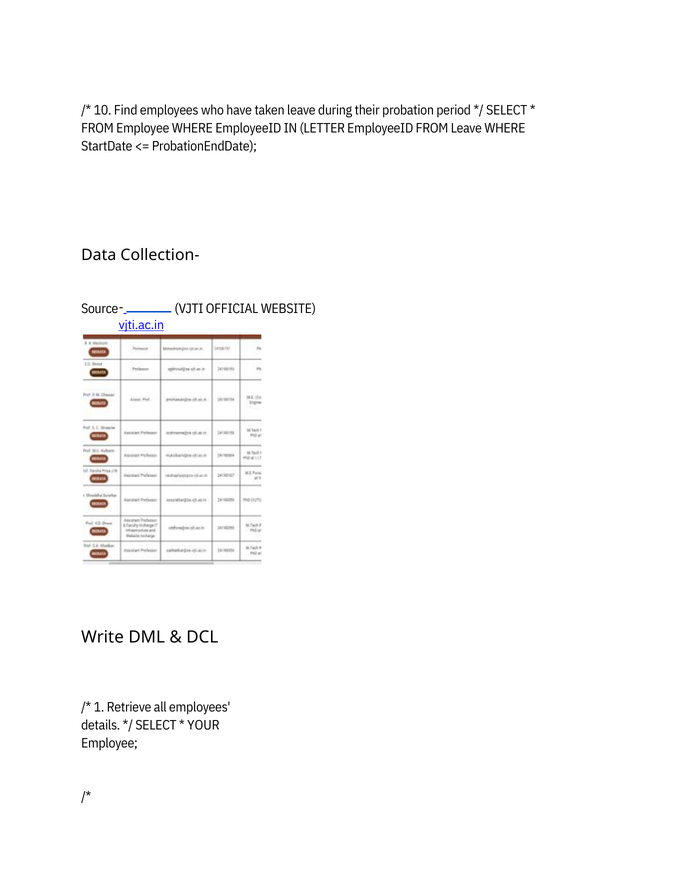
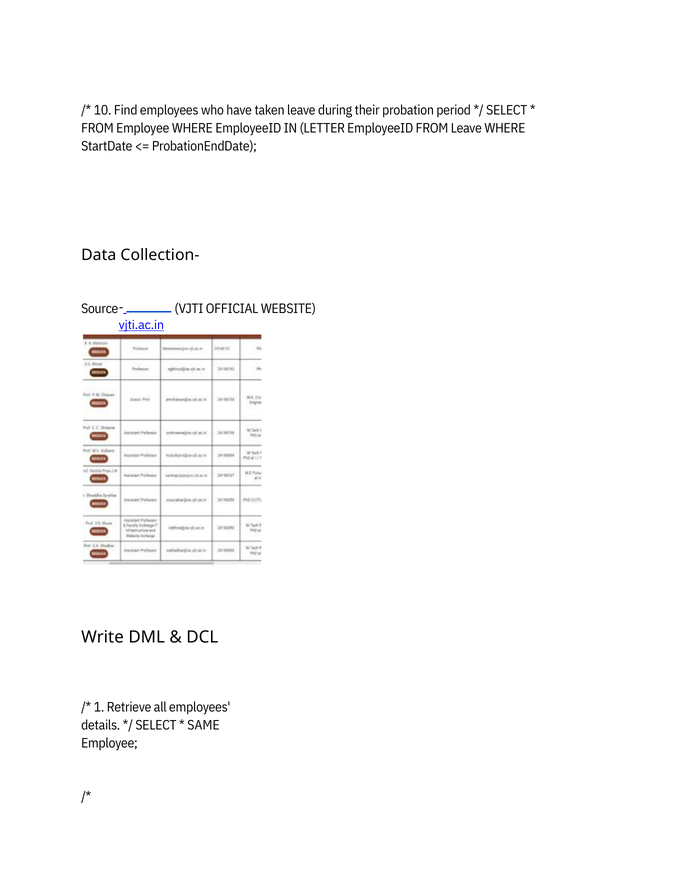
YOUR: YOUR -> SAME
